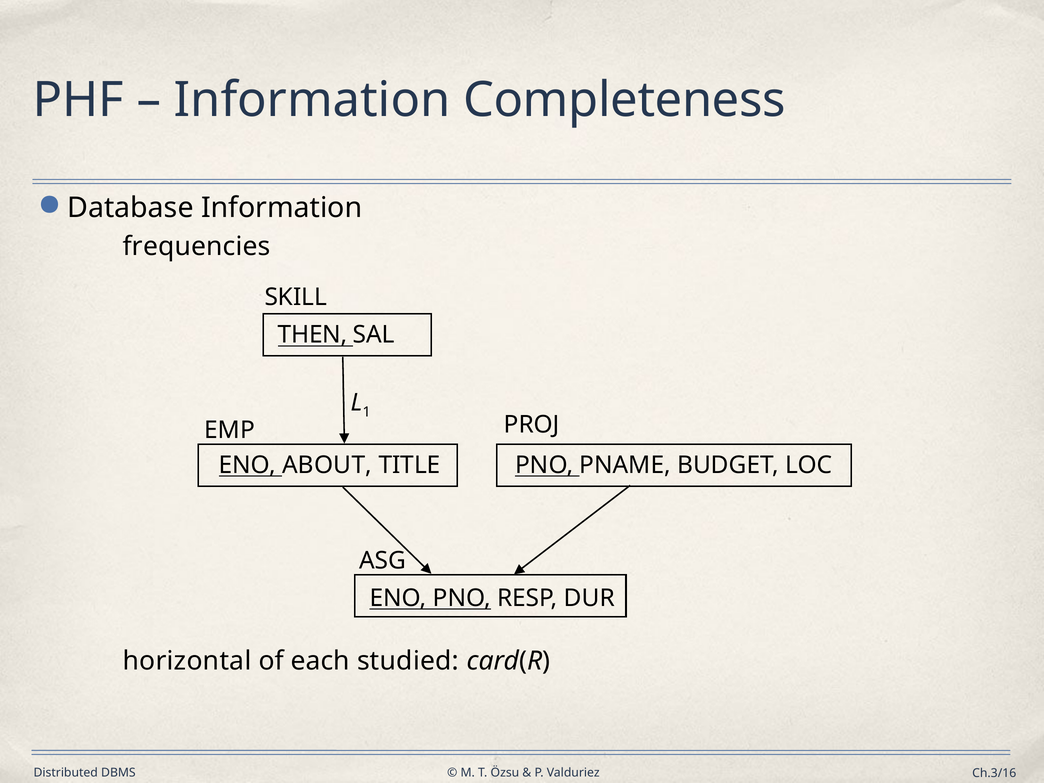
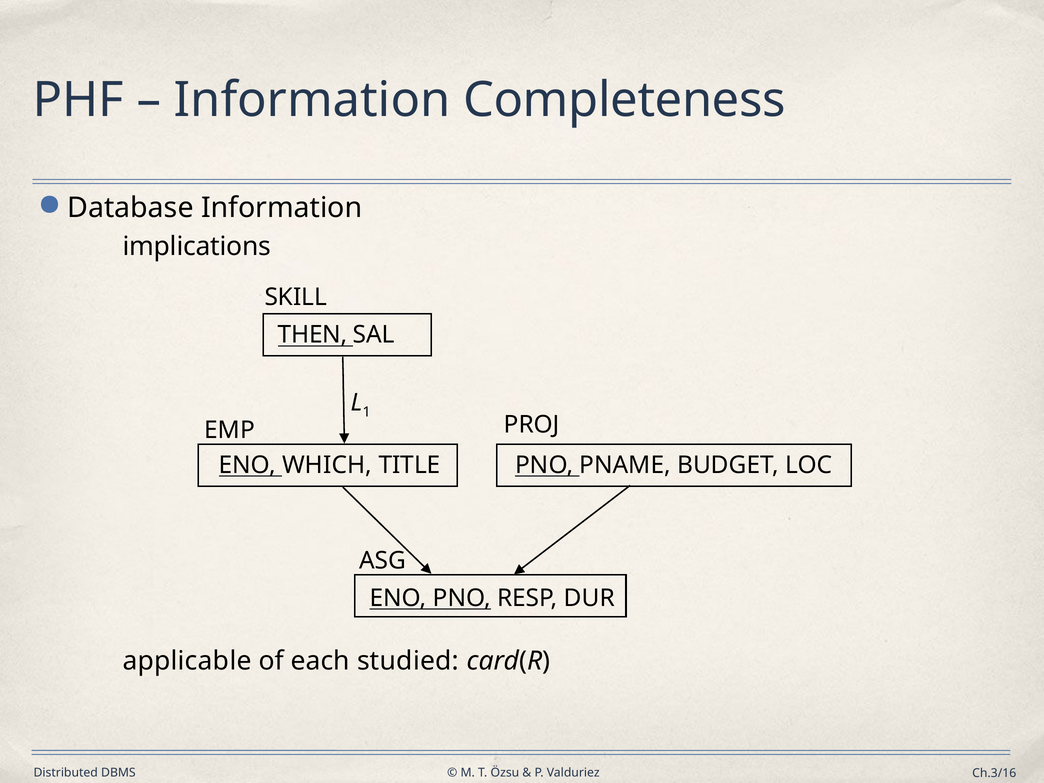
frequencies: frequencies -> implications
ABOUT: ABOUT -> WHICH
horizontal: horizontal -> applicable
